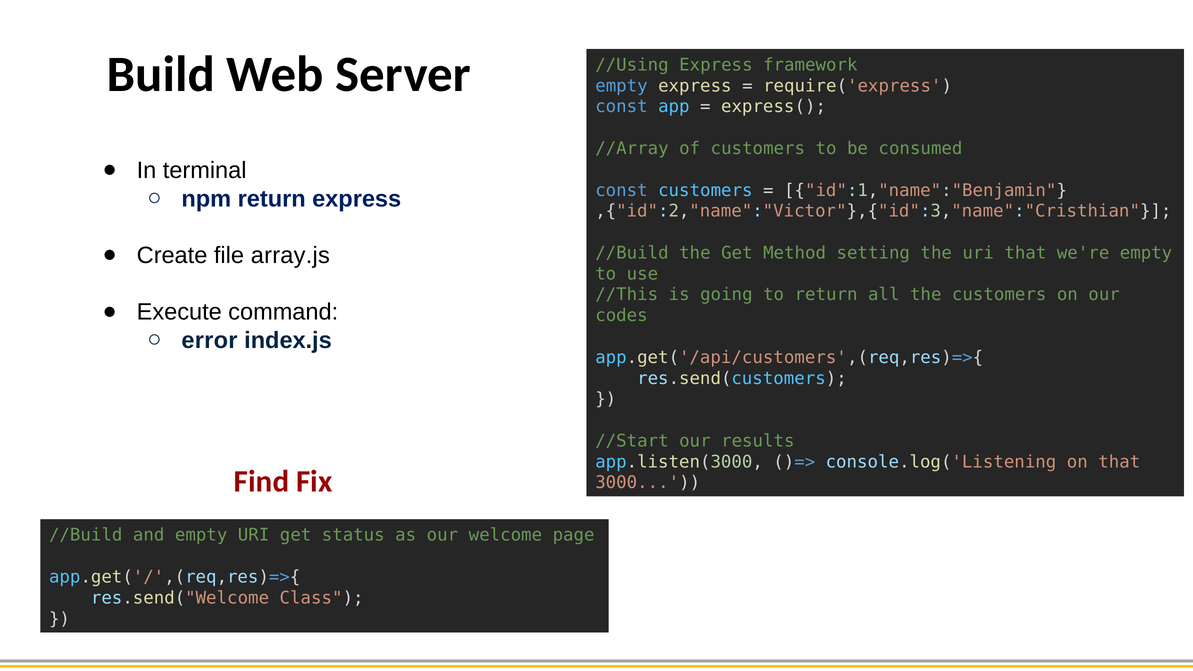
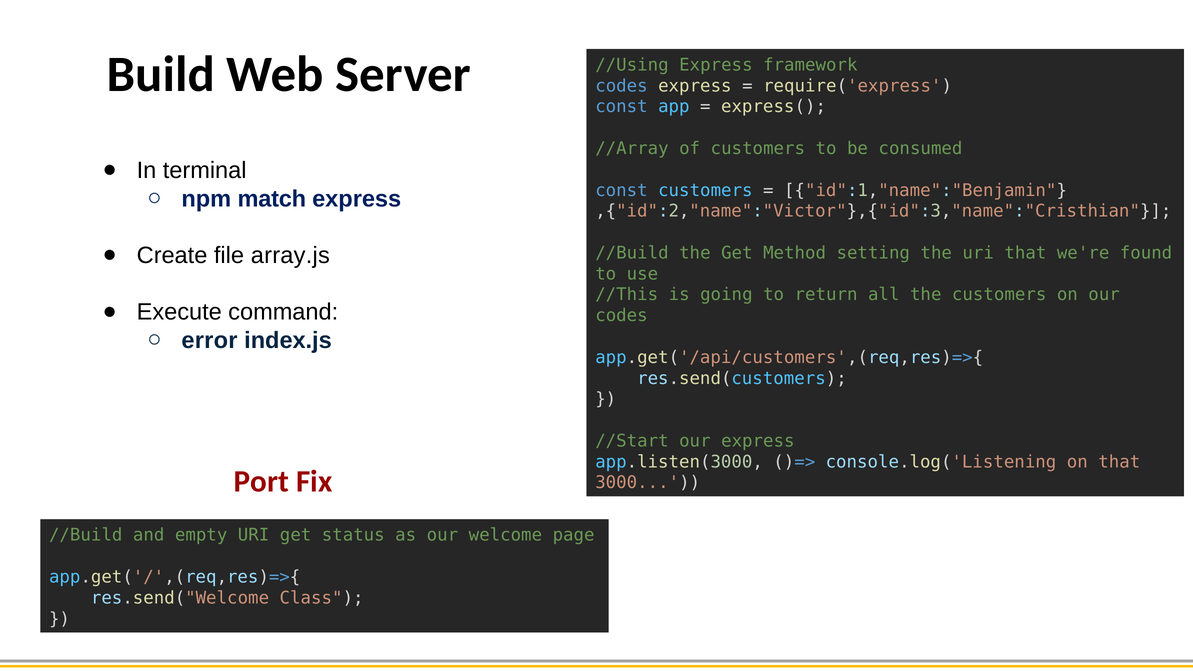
empty at (621, 86): empty -> codes
npm return: return -> match
we're empty: empty -> found
our results: results -> express
Find: Find -> Port
